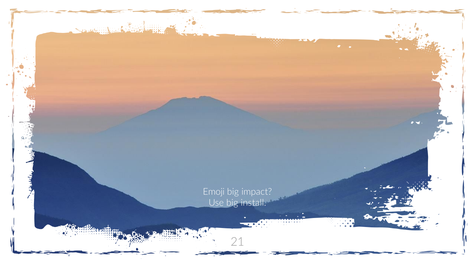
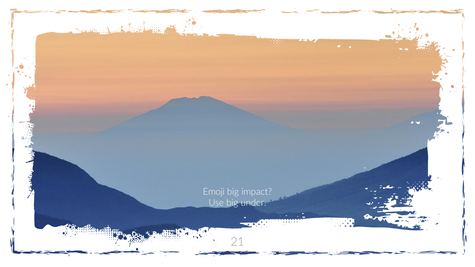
install: install -> under
